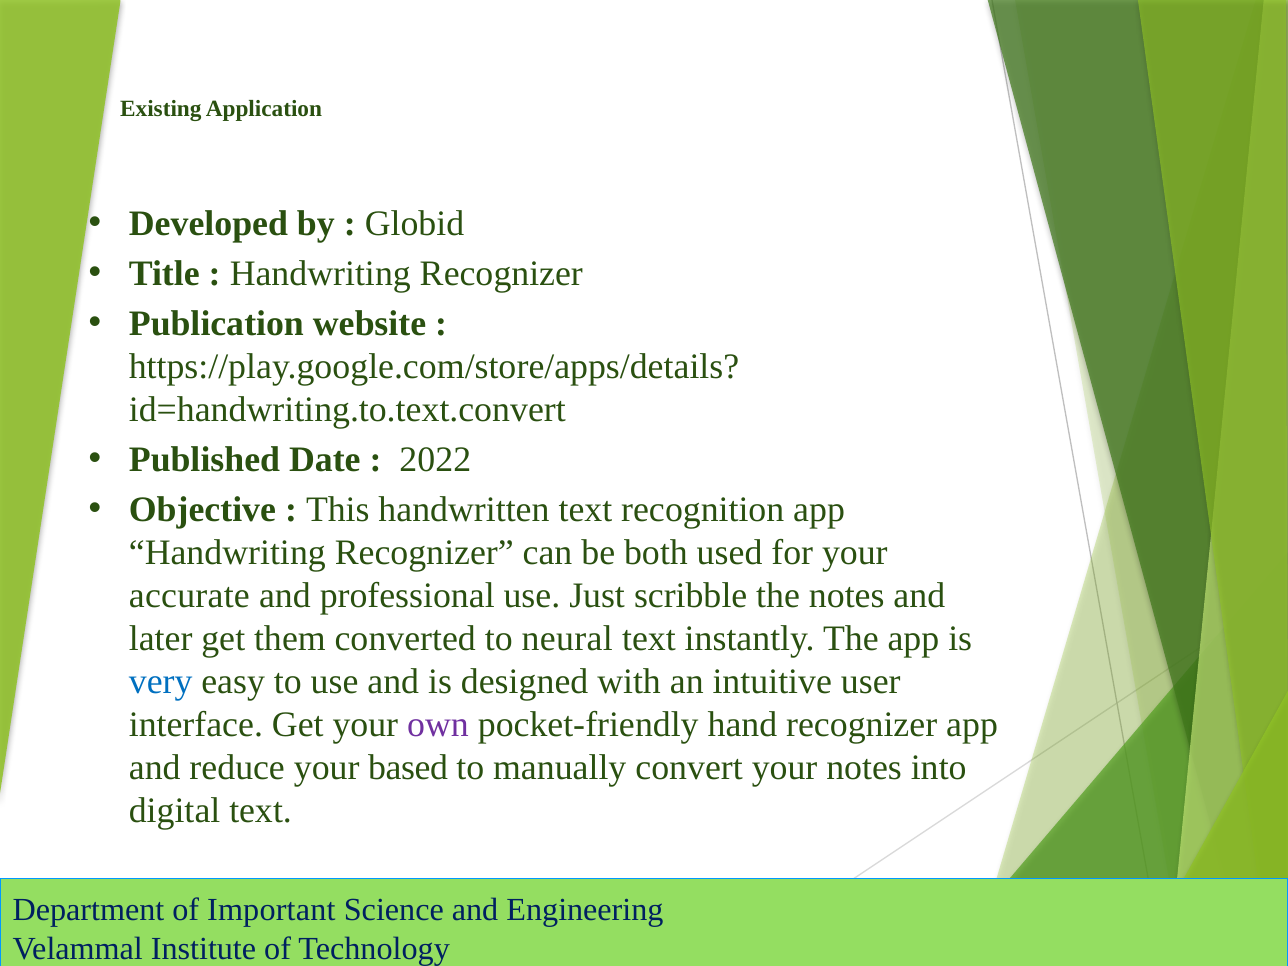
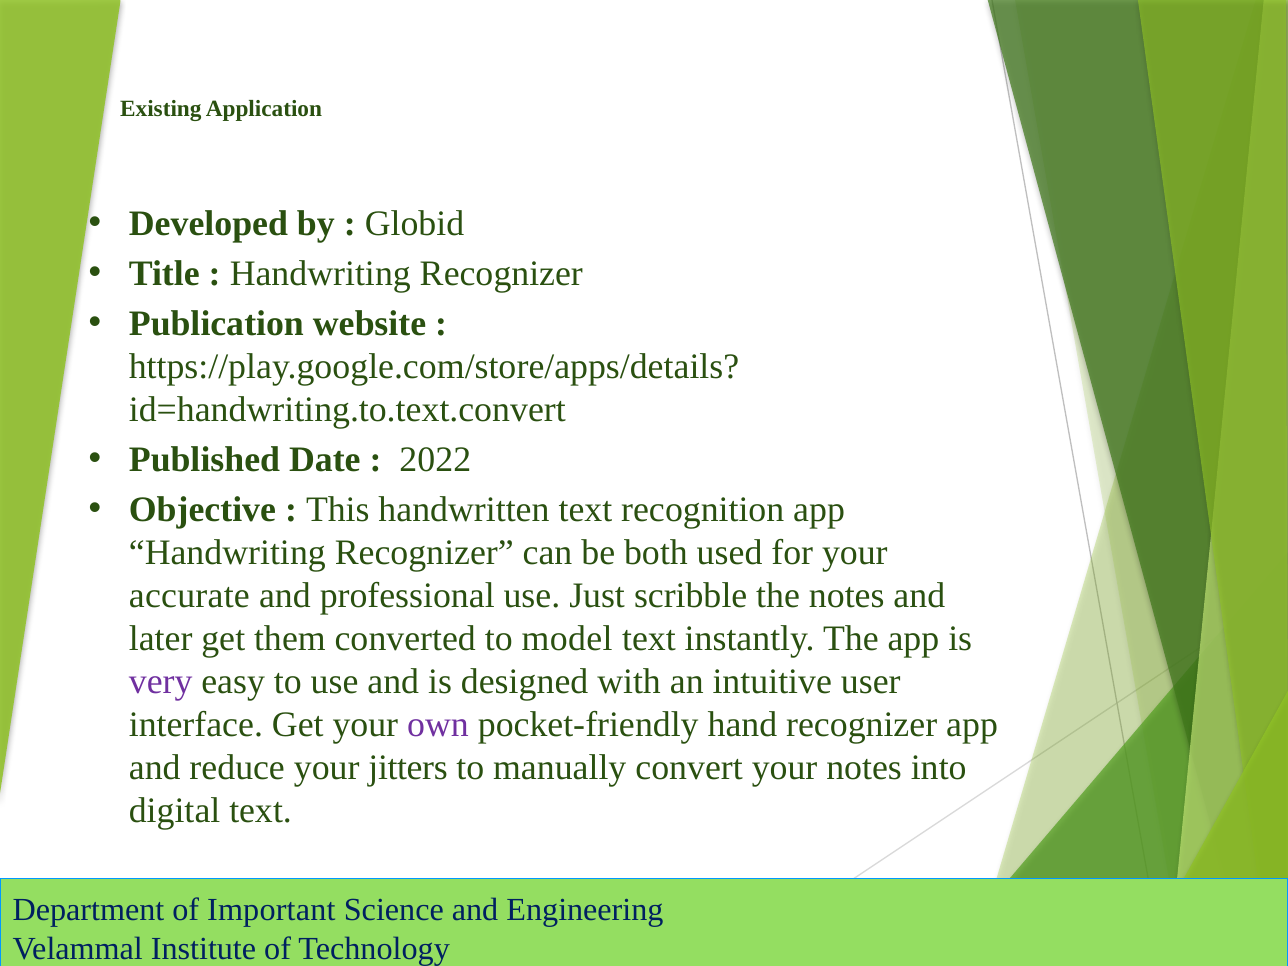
neural: neural -> model
very colour: blue -> purple
based: based -> jitters
